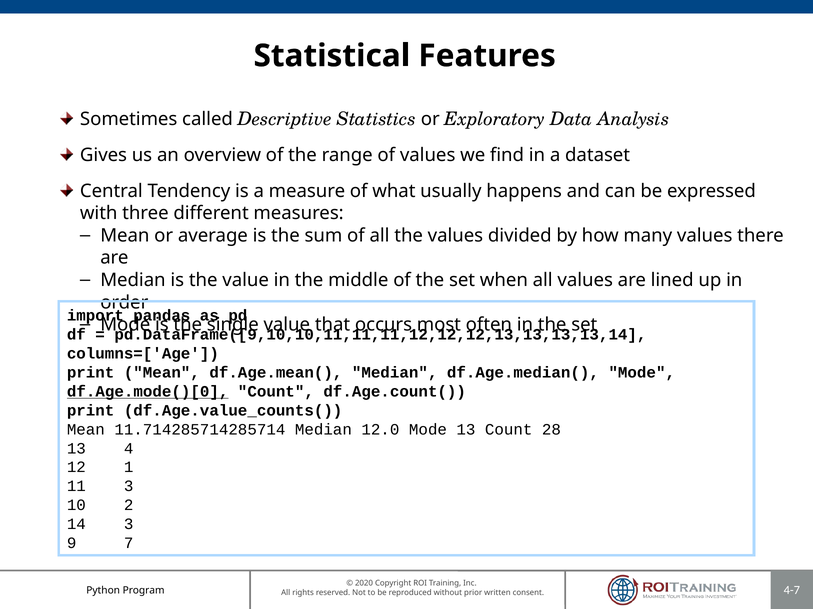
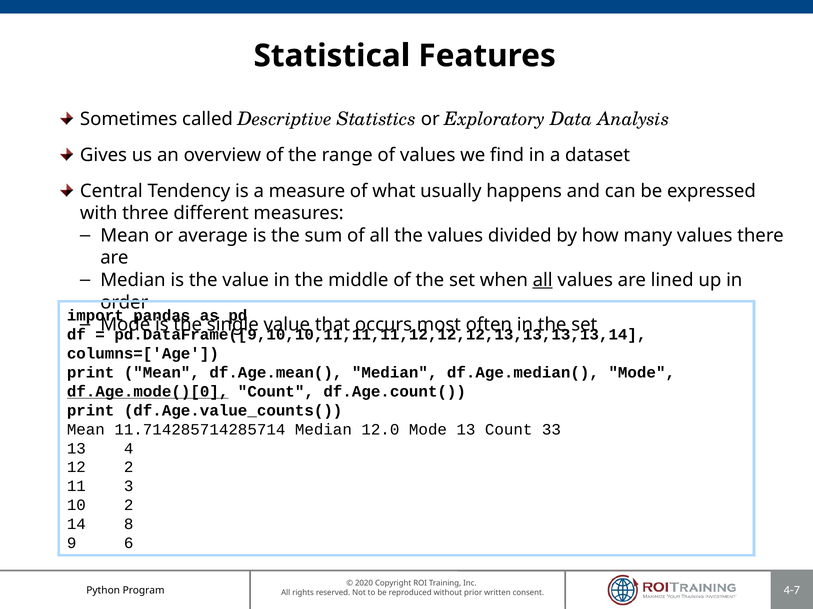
all at (543, 281) underline: none -> present
28: 28 -> 33
12 1: 1 -> 2
14 3: 3 -> 8
7: 7 -> 6
